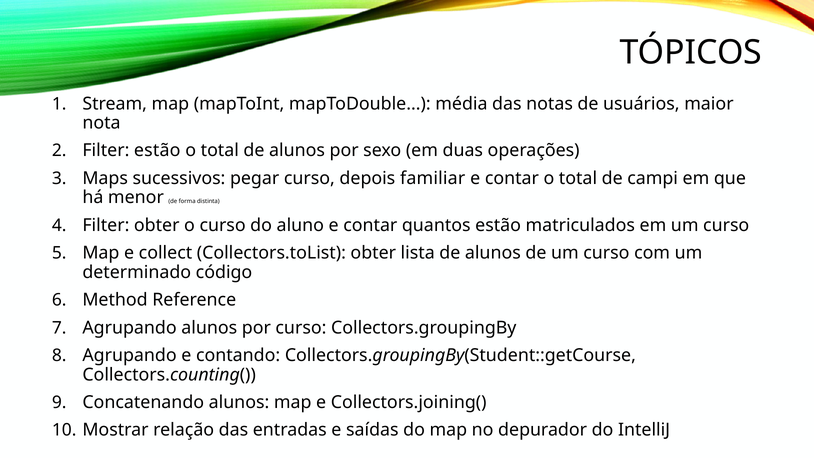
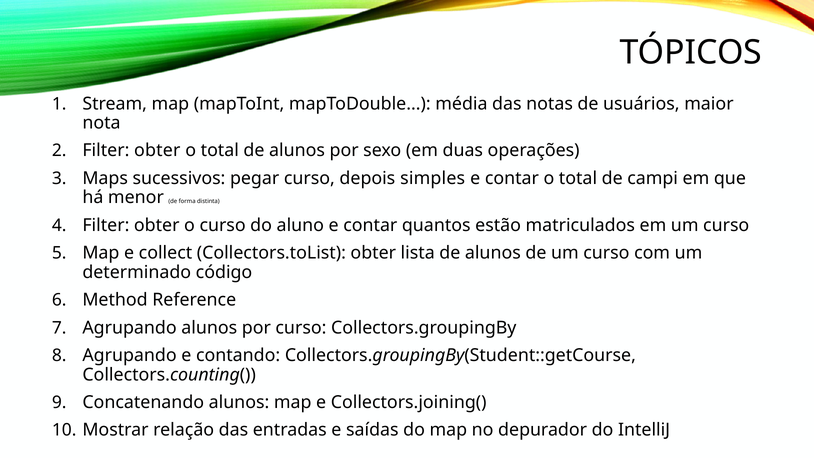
estão at (157, 151): estão -> obter
familiar: familiar -> simples
